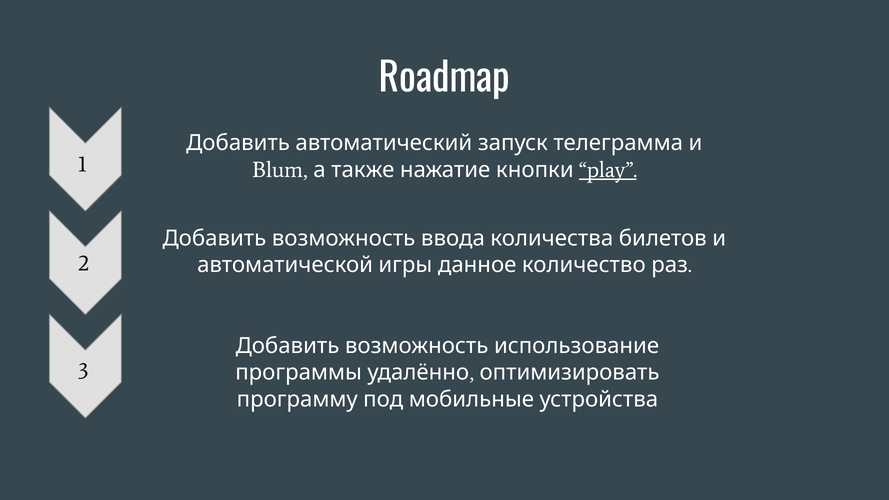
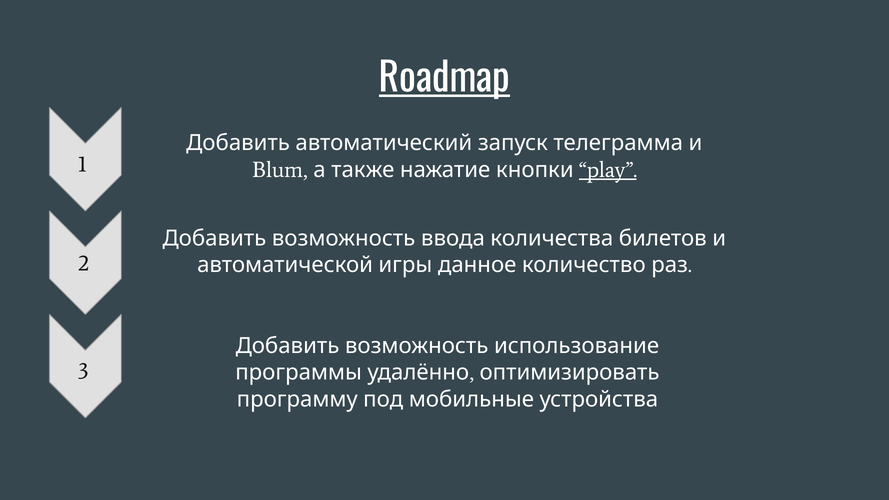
Roadmap underline: none -> present
